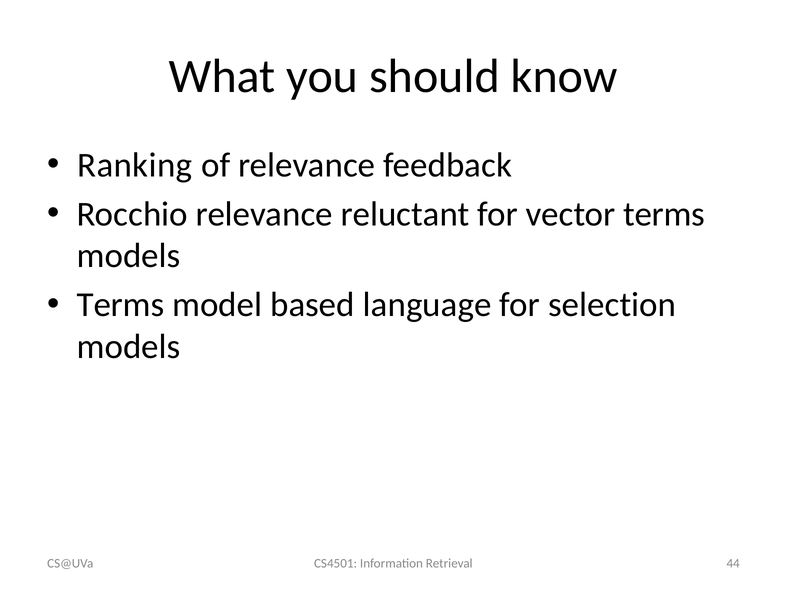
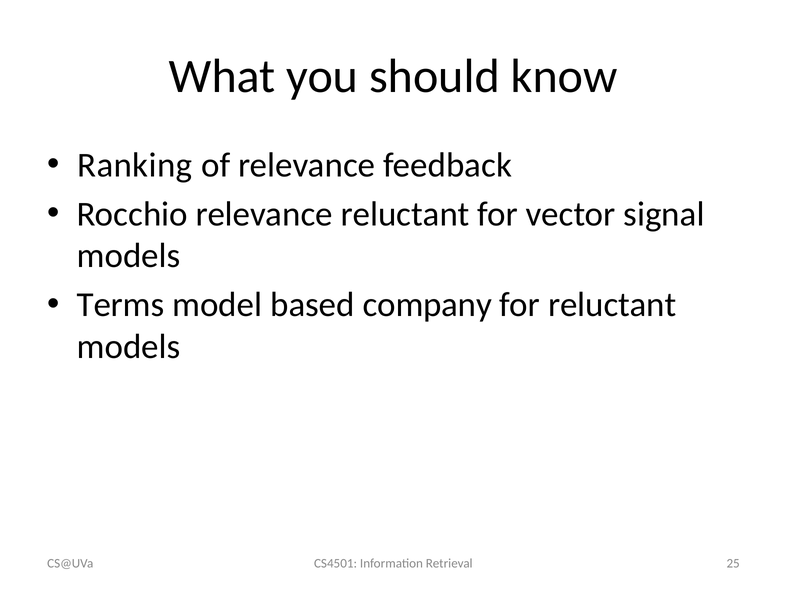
vector terms: terms -> signal
language: language -> company
for selection: selection -> reluctant
44: 44 -> 25
